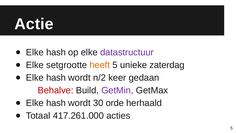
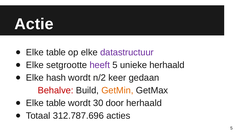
hash at (56, 52): hash -> table
heeft colour: orange -> purple
unieke zaterdag: zaterdag -> herhaald
GetMin colour: purple -> orange
hash at (56, 103): hash -> table
orde: orde -> door
417.261.000: 417.261.000 -> 312.787.696
